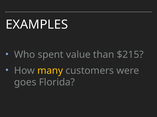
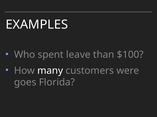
value: value -> leave
$215: $215 -> $100
many colour: yellow -> white
